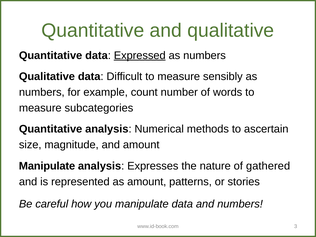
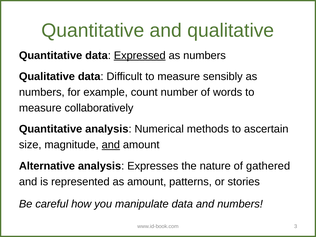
subcategories: subcategories -> collaboratively
and at (111, 145) underline: none -> present
Manipulate at (47, 166): Manipulate -> Alternative
